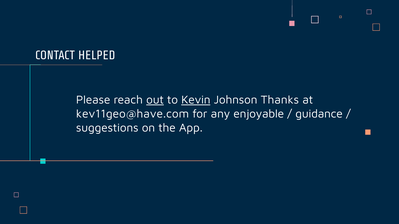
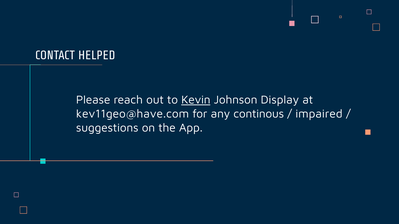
out underline: present -> none
Thanks: Thanks -> Display
enjoyable: enjoyable -> continous
guidance: guidance -> impaired
